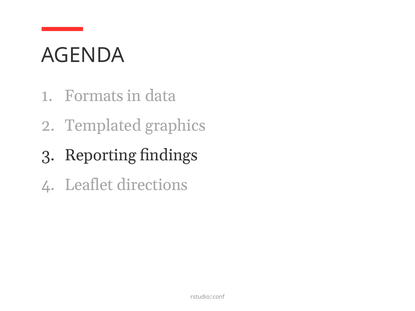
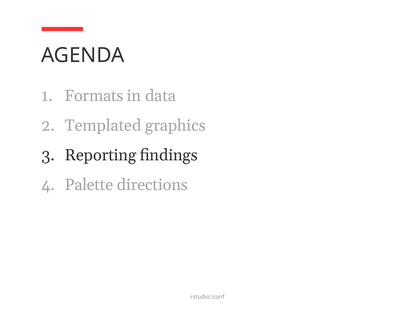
Leaflet: Leaflet -> Palette
